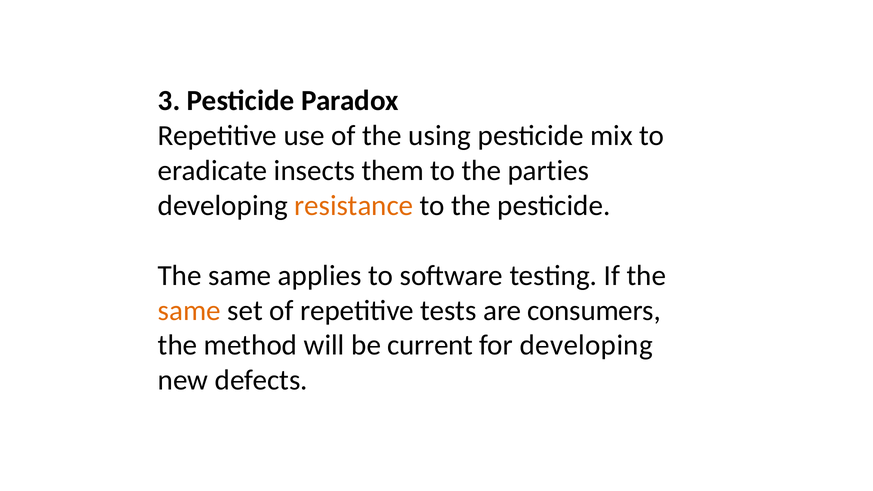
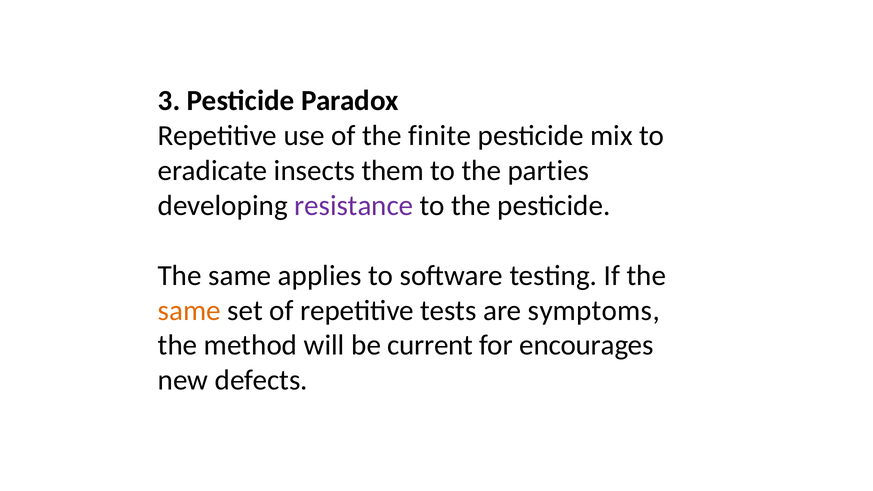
using: using -> finite
resistance colour: orange -> purple
consumers: consumers -> symptoms
for developing: developing -> encourages
